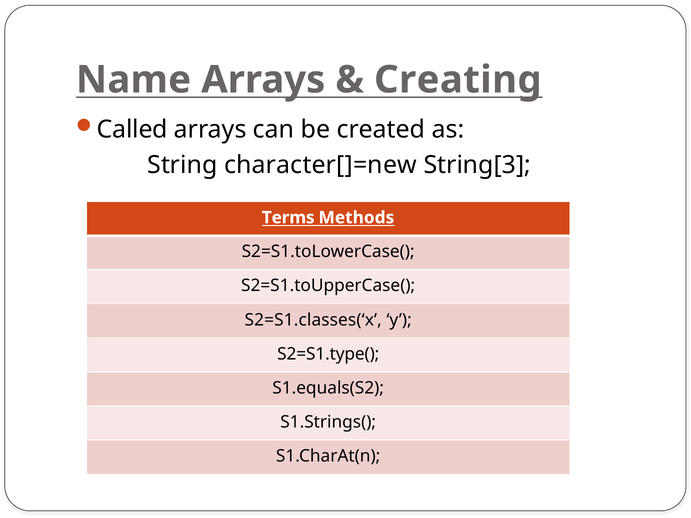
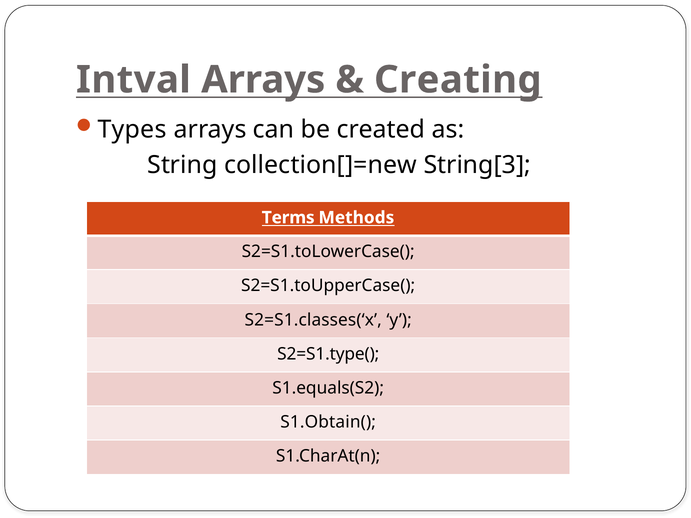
Name: Name -> Intval
Called: Called -> Types
character[]=new: character[]=new -> collection[]=new
S1.Strings(: S1.Strings( -> S1.Obtain(
